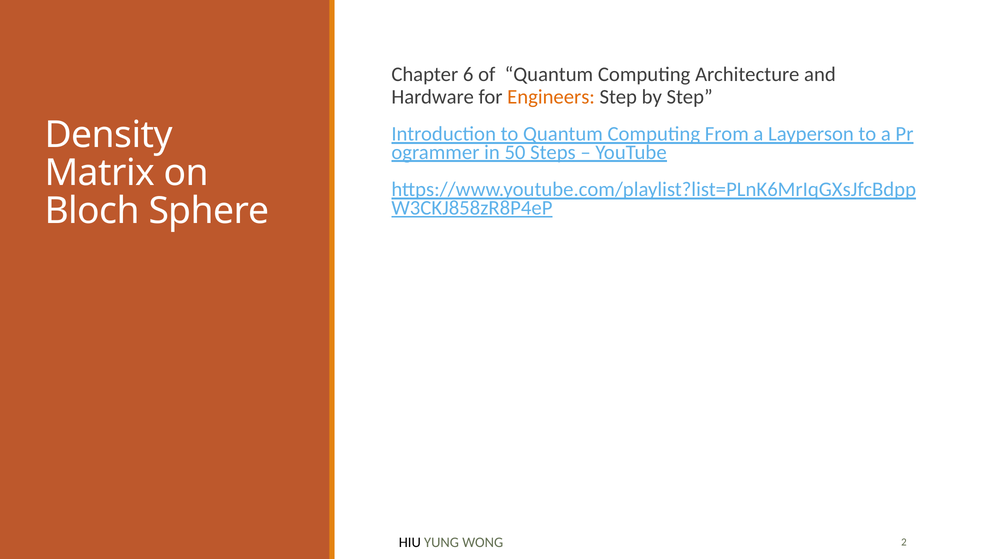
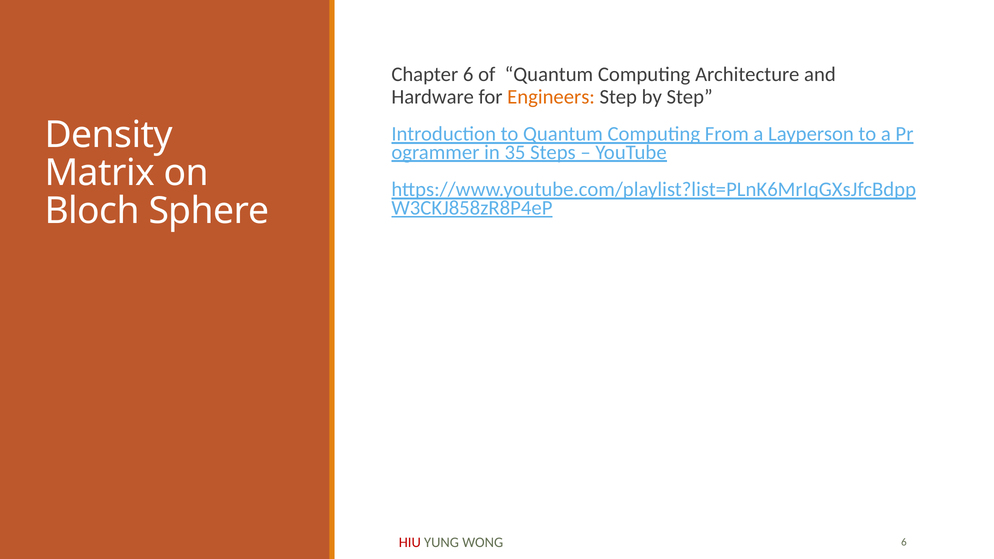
50: 50 -> 35
HIU colour: black -> red
WONG 2: 2 -> 6
